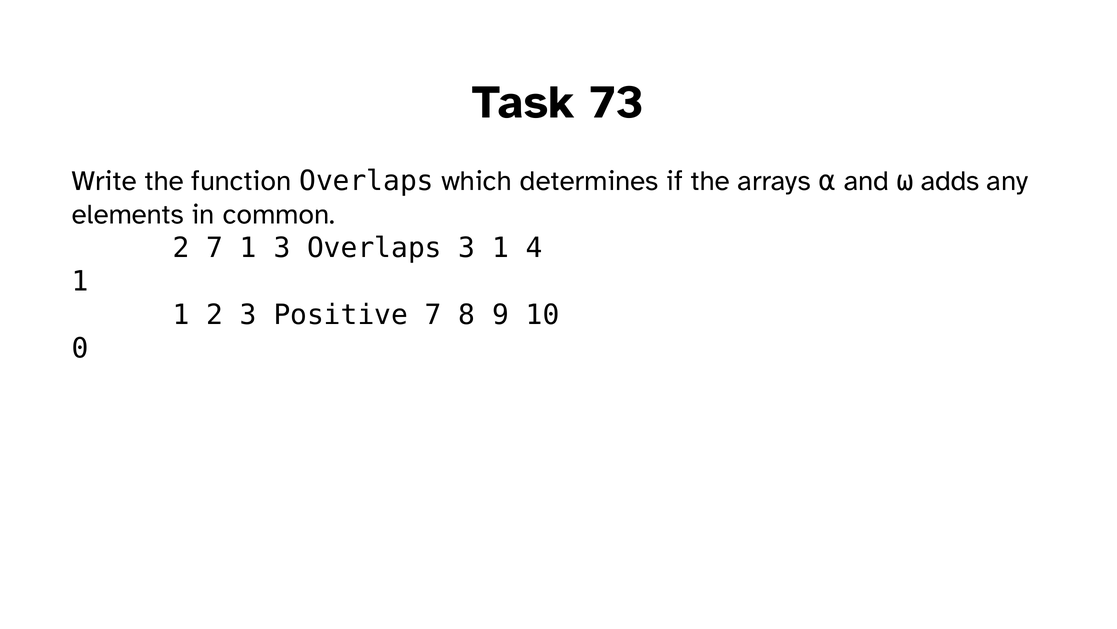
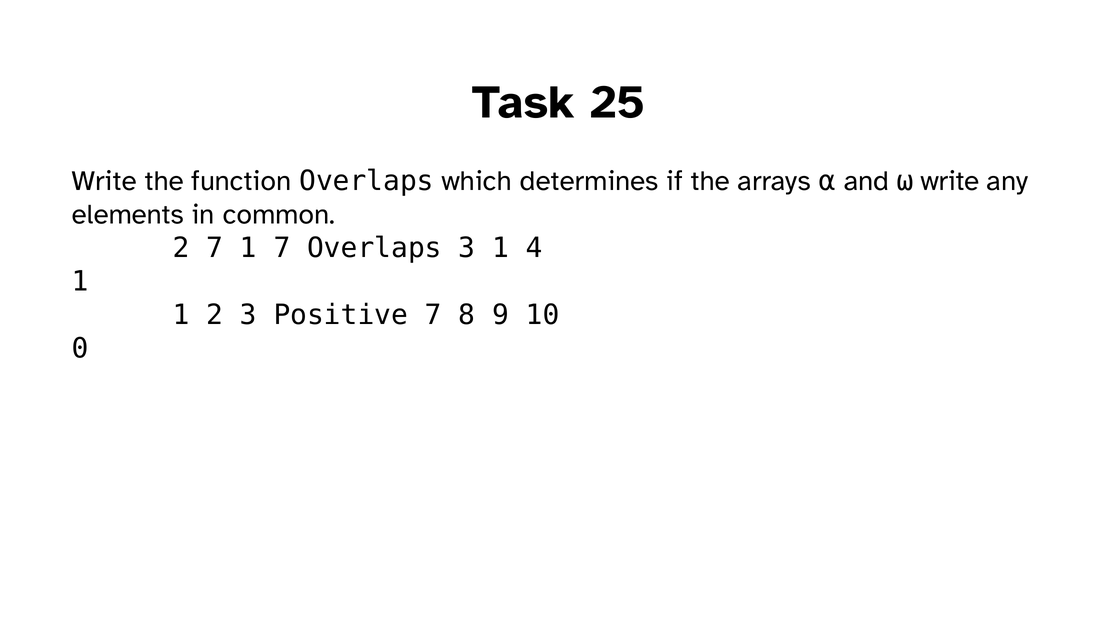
73: 73 -> 25
adds at (950, 181): adds -> write
1 3: 3 -> 7
